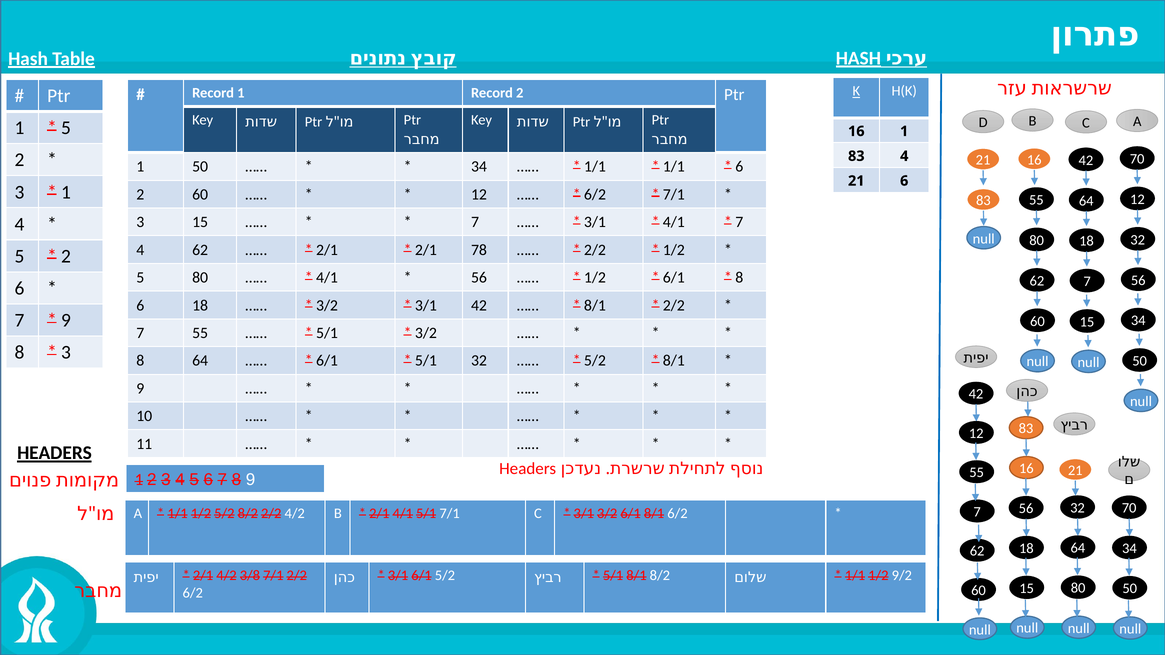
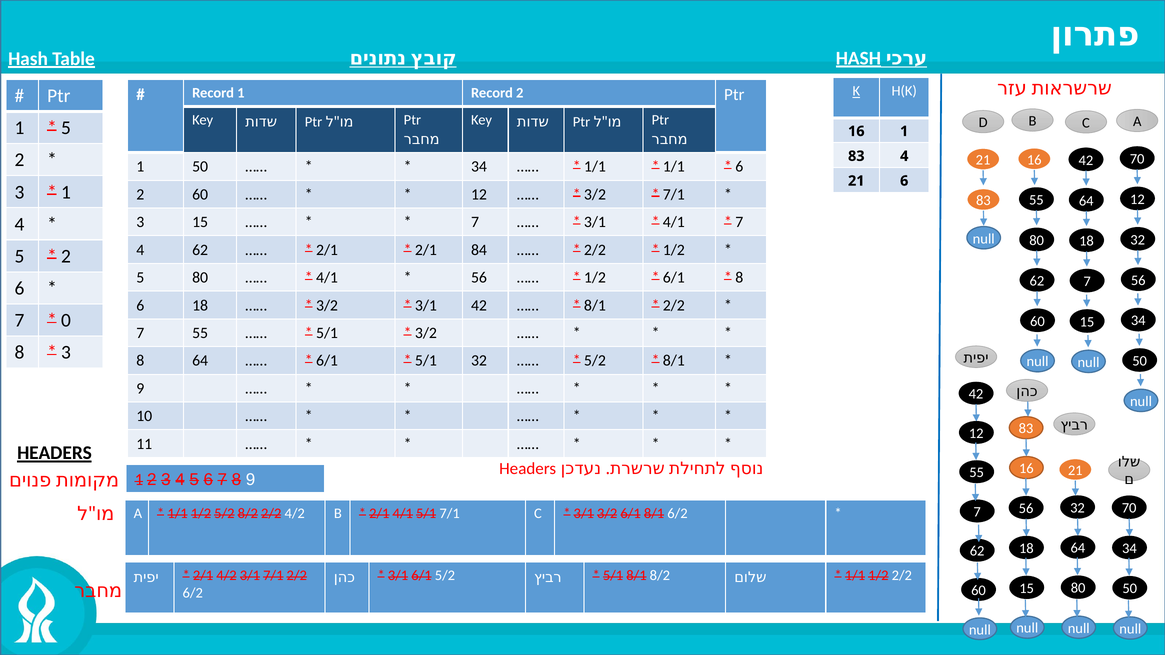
6/2 at (595, 195): 6/2 -> 3/2
78: 78 -> 84
9 at (66, 320): 9 -> 0
4/2 3/8: 3/8 -> 3/1
1/2 9/2: 9/2 -> 2/2
